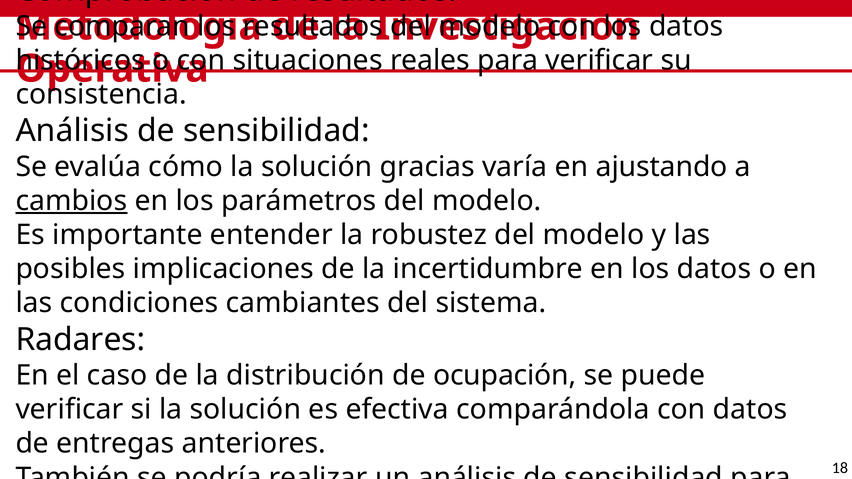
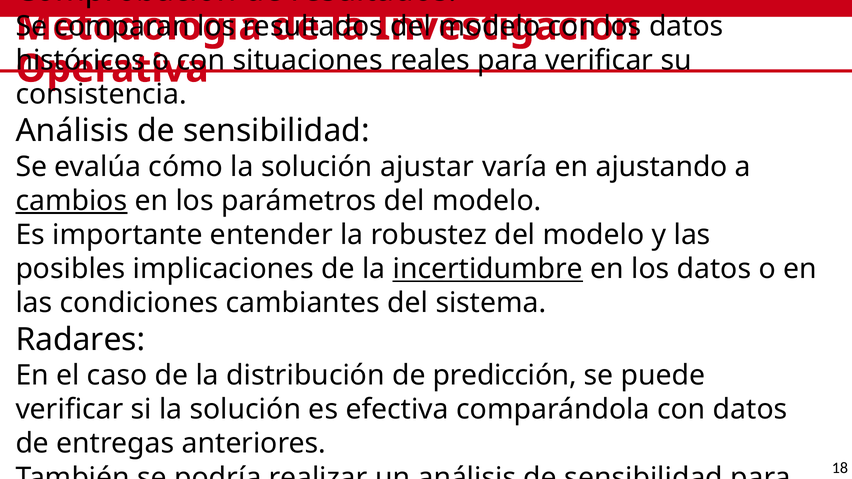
gracias: gracias -> ajustar
incertidumbre underline: none -> present
ocupación: ocupación -> predicción
